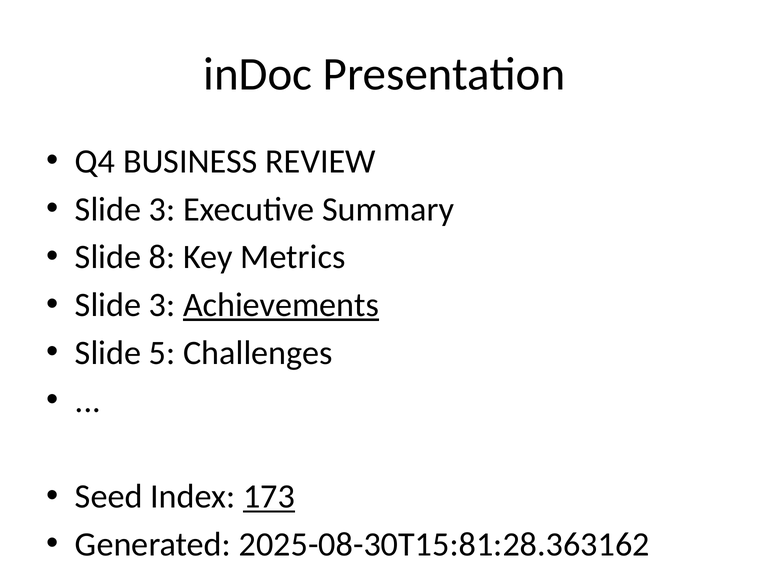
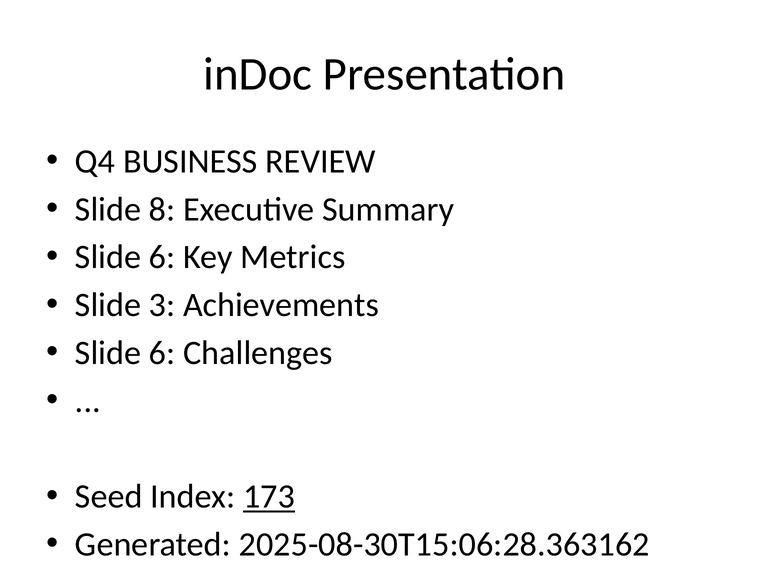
3 at (162, 209): 3 -> 8
8 at (162, 257): 8 -> 6
Achievements underline: present -> none
5 at (162, 353): 5 -> 6
2025-08-30T15:81:28.363162: 2025-08-30T15:81:28.363162 -> 2025-08-30T15:06:28.363162
